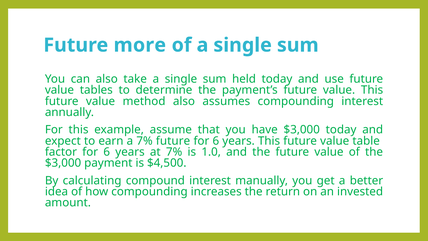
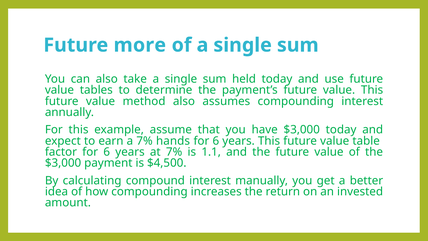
7% future: future -> hands
1.0: 1.0 -> 1.1
